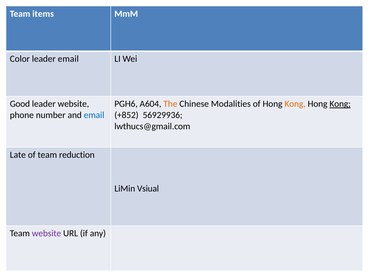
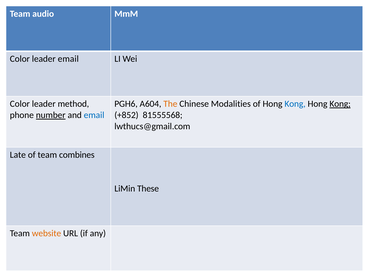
items: items -> audio
Good at (20, 104): Good -> Color
leader website: website -> method
Kong at (295, 104) colour: orange -> blue
number underline: none -> present
56929936: 56929936 -> 81555568
reduction: reduction -> combines
Vsiual: Vsiual -> These
website at (47, 233) colour: purple -> orange
